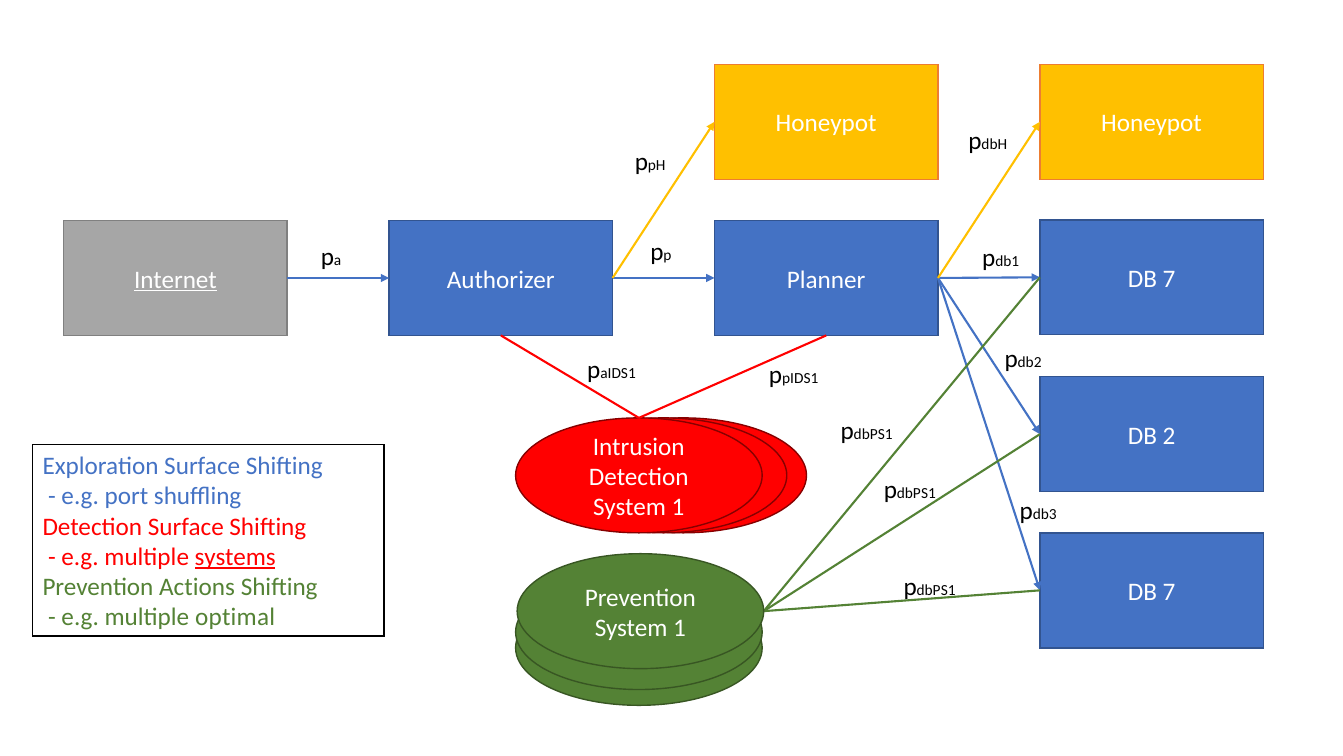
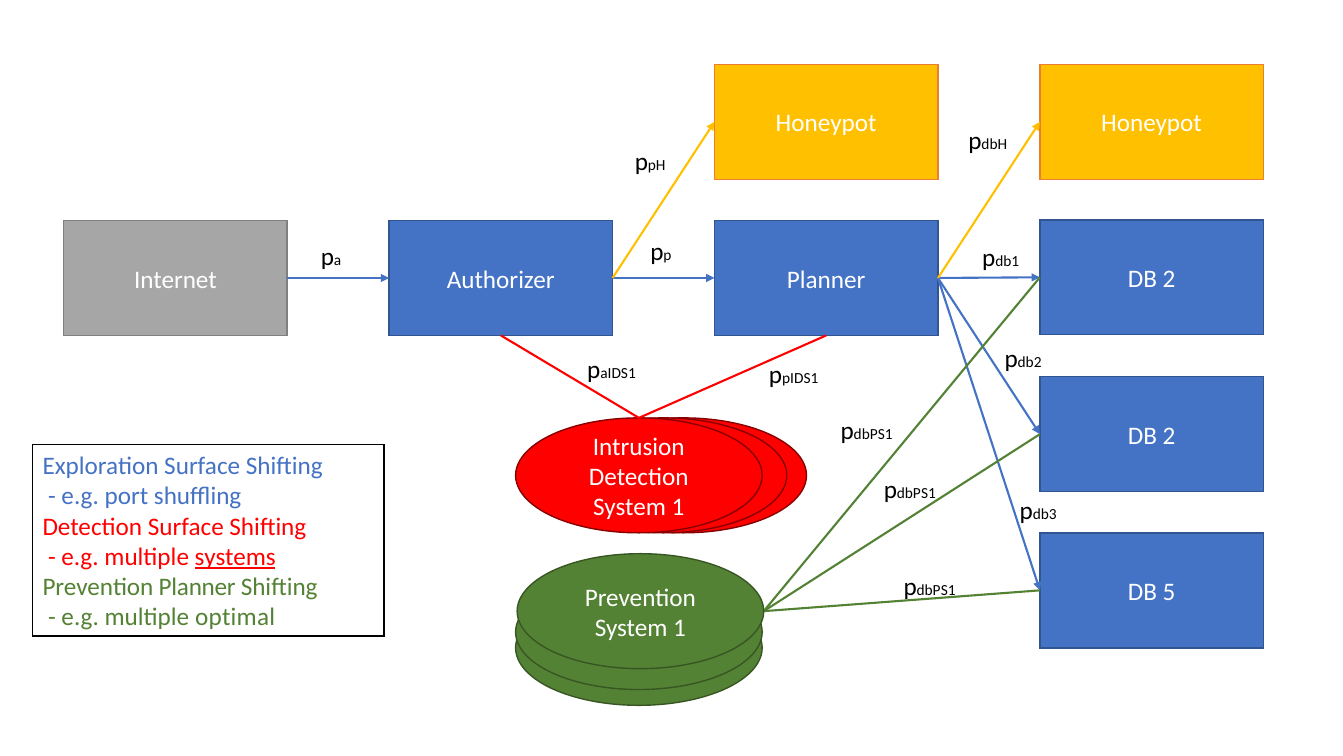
Internet underline: present -> none
Planner DB 7: 7 -> 2
Prevention Actions: Actions -> Planner
7 at (1169, 592): 7 -> 5
